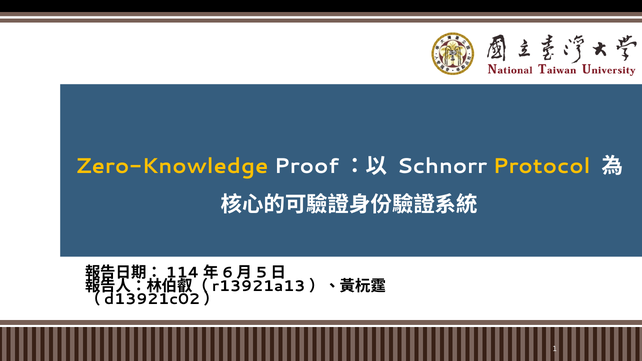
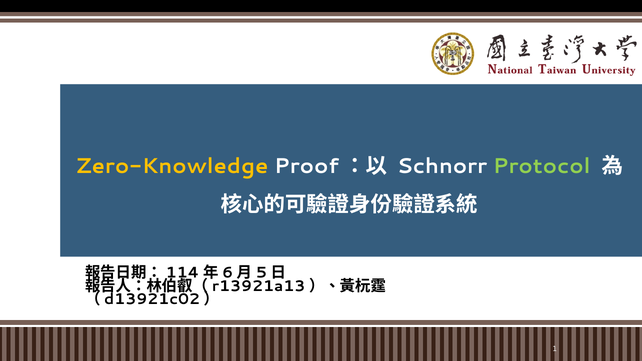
Protocol colour: yellow -> light green
